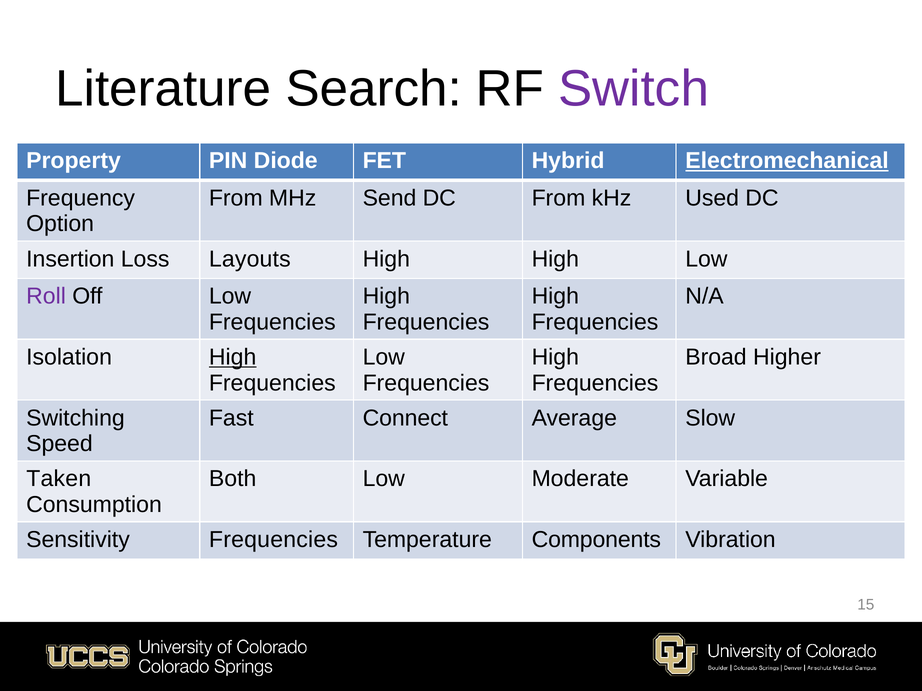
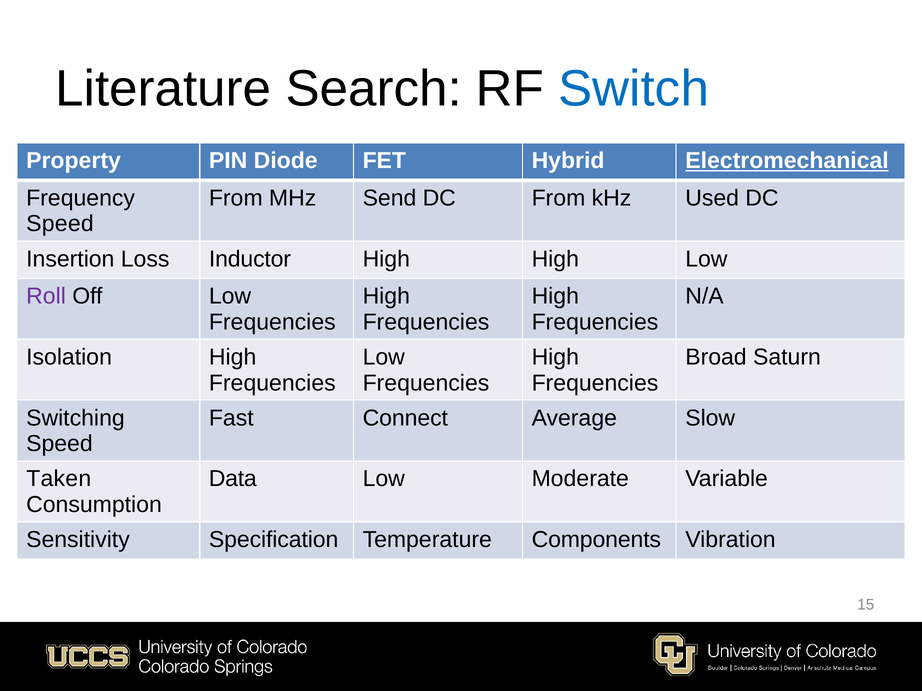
Switch colour: purple -> blue
Option at (60, 224): Option -> Speed
Layouts: Layouts -> Inductor
High at (233, 357) underline: present -> none
Higher: Higher -> Saturn
Both: Both -> Data
Sensitivity Frequencies: Frequencies -> Specification
